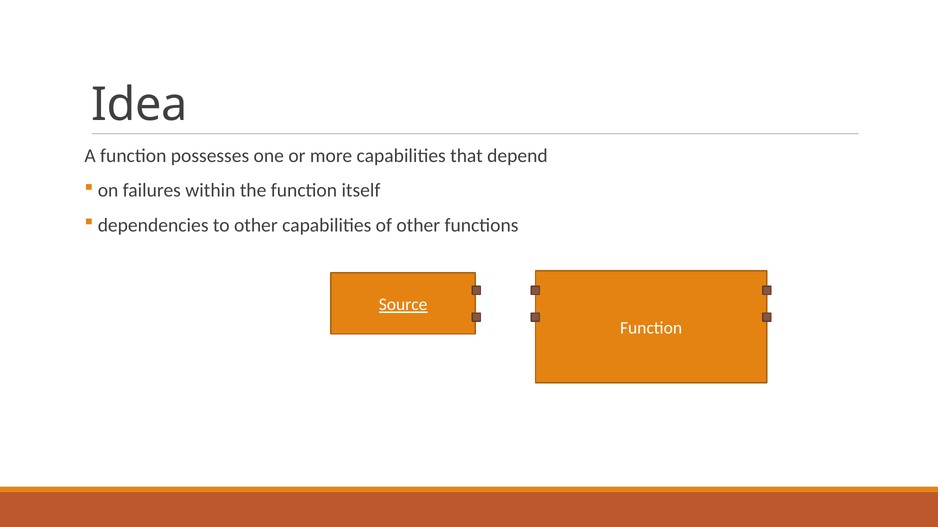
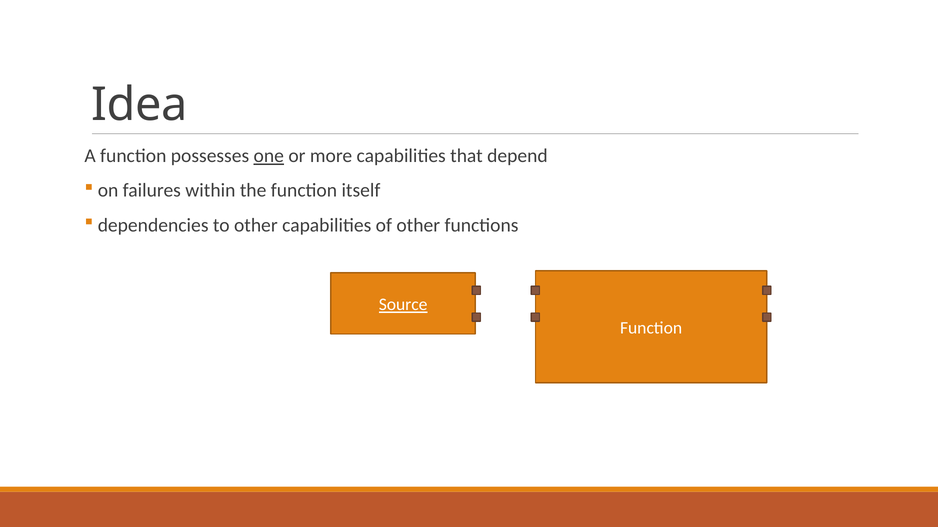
one underline: none -> present
